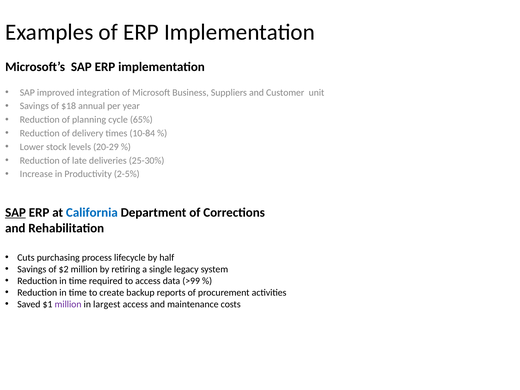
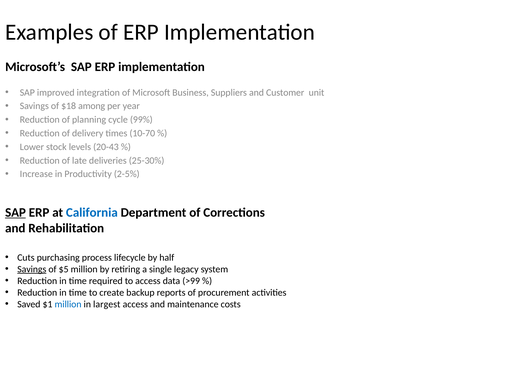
annual: annual -> among
65%: 65% -> 99%
10-84: 10-84 -> 10-70
20-29: 20-29 -> 20-43
Savings at (32, 269) underline: none -> present
$2: $2 -> $5
million at (68, 304) colour: purple -> blue
